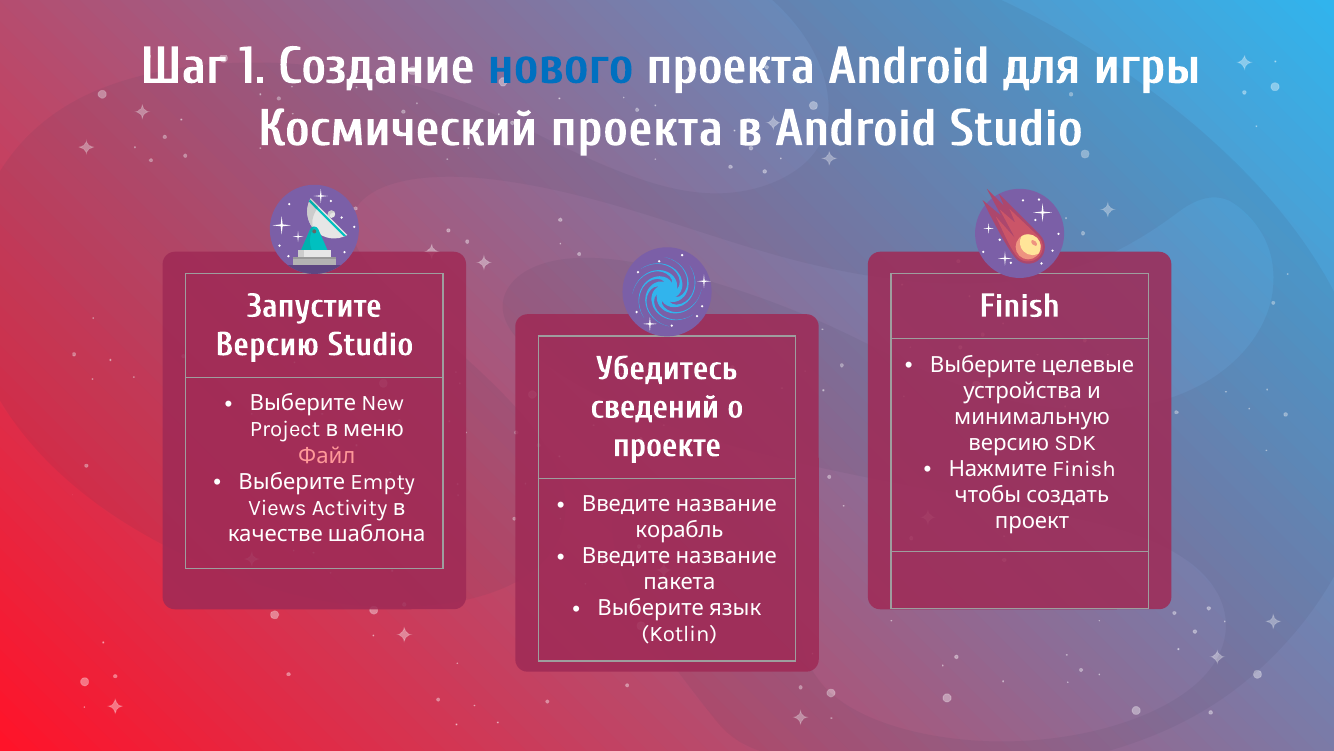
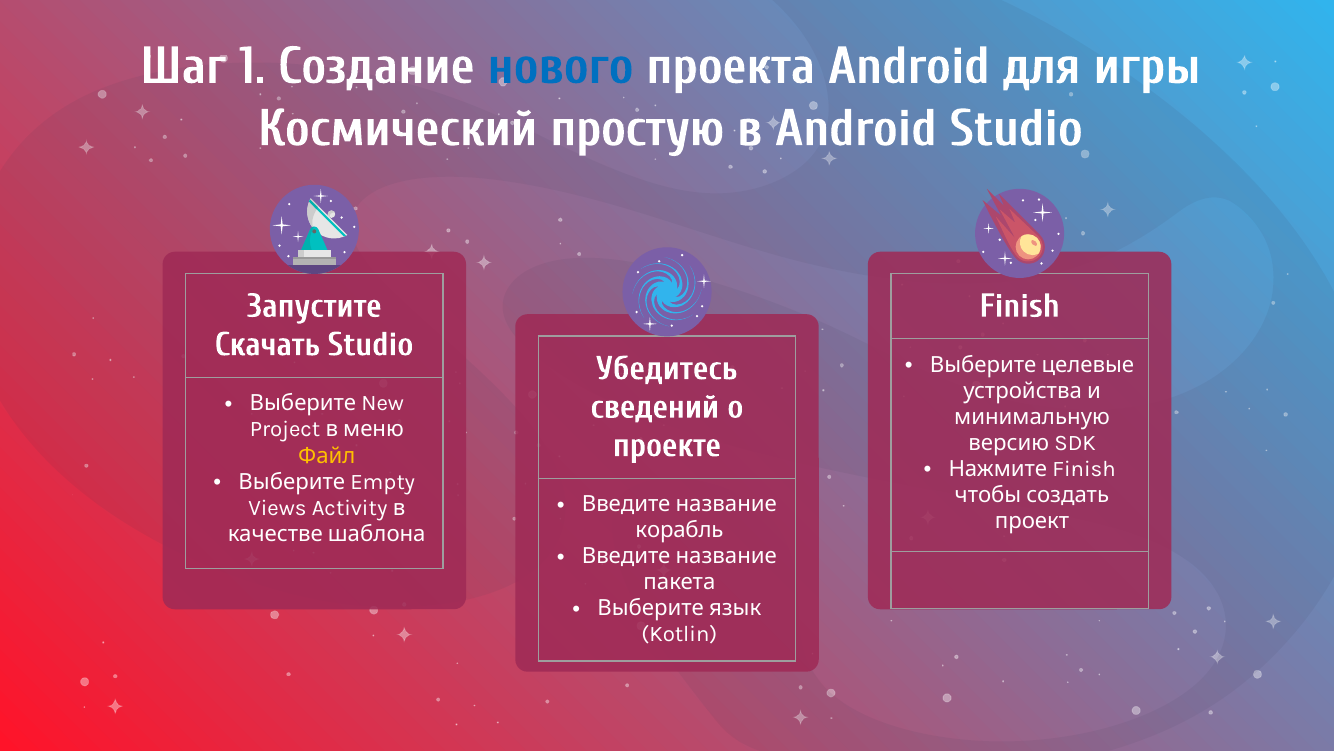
Космический проекта: проекта -> простую
Версию at (267, 344): Версию -> Скачать
Файл colour: pink -> yellow
